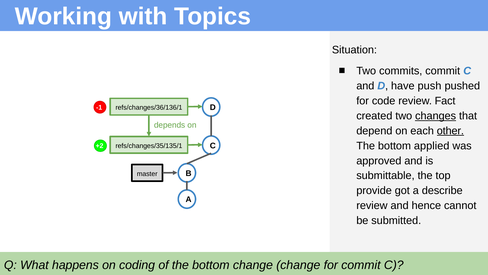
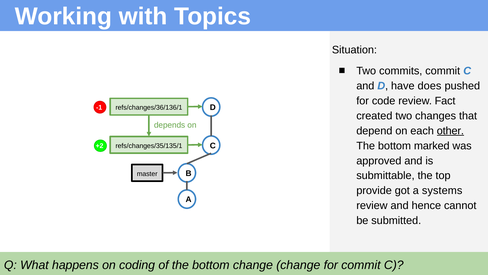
push: push -> does
changes underline: present -> none
applied: applied -> marked
describe: describe -> systems
